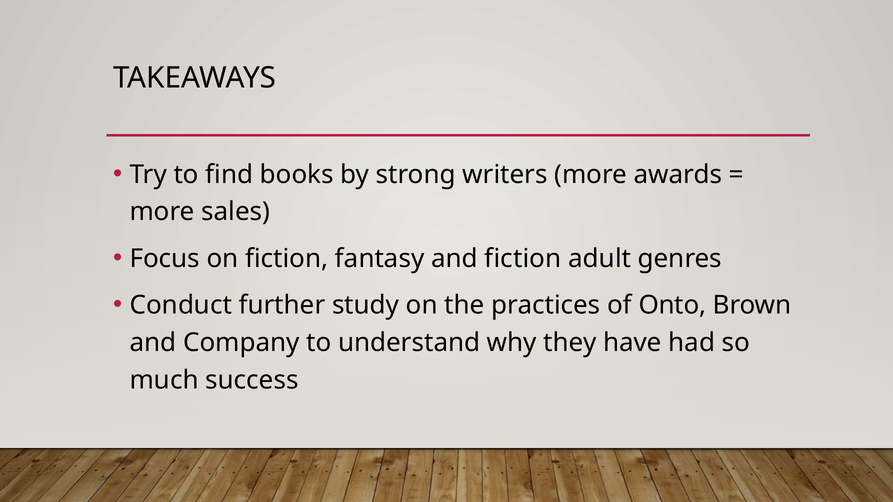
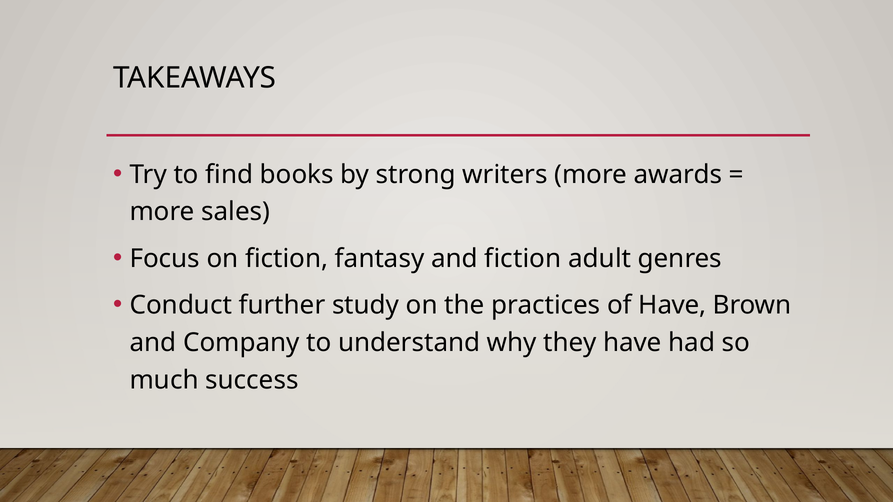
of Onto: Onto -> Have
